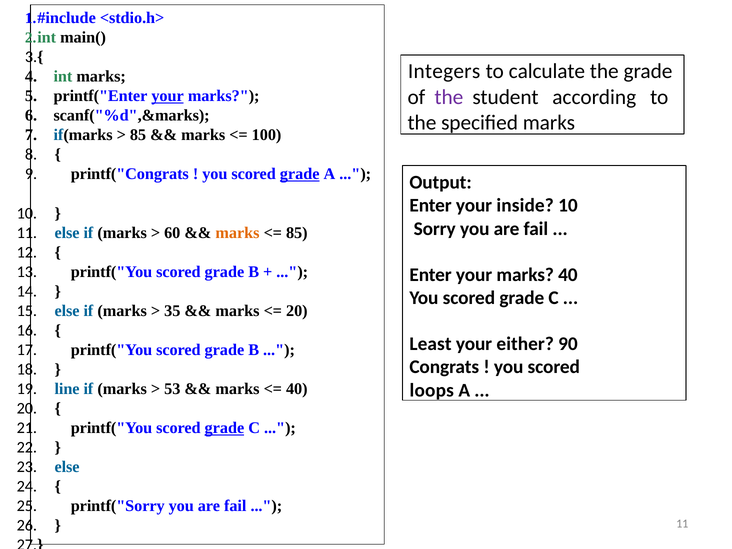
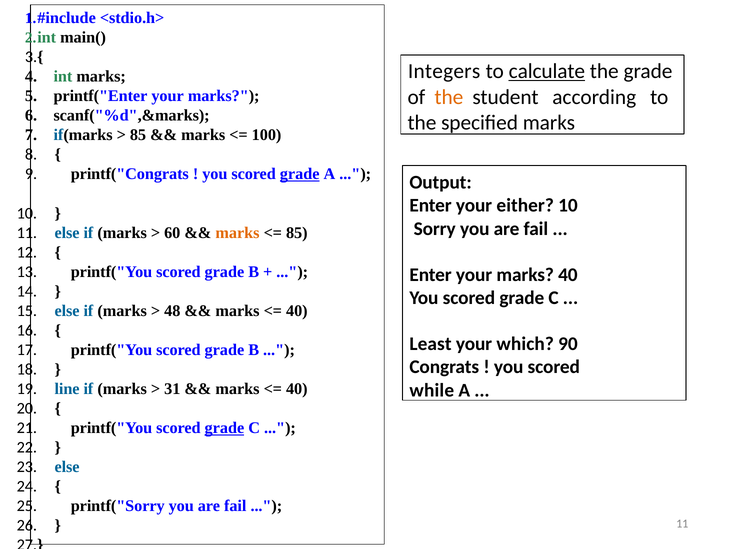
calculate underline: none -> present
the at (449, 97) colour: purple -> orange
your at (168, 96) underline: present -> none
inside: inside -> either
35: 35 -> 48
20 at (297, 311): 20 -> 40
either: either -> which
53: 53 -> 31
loops: loops -> while
